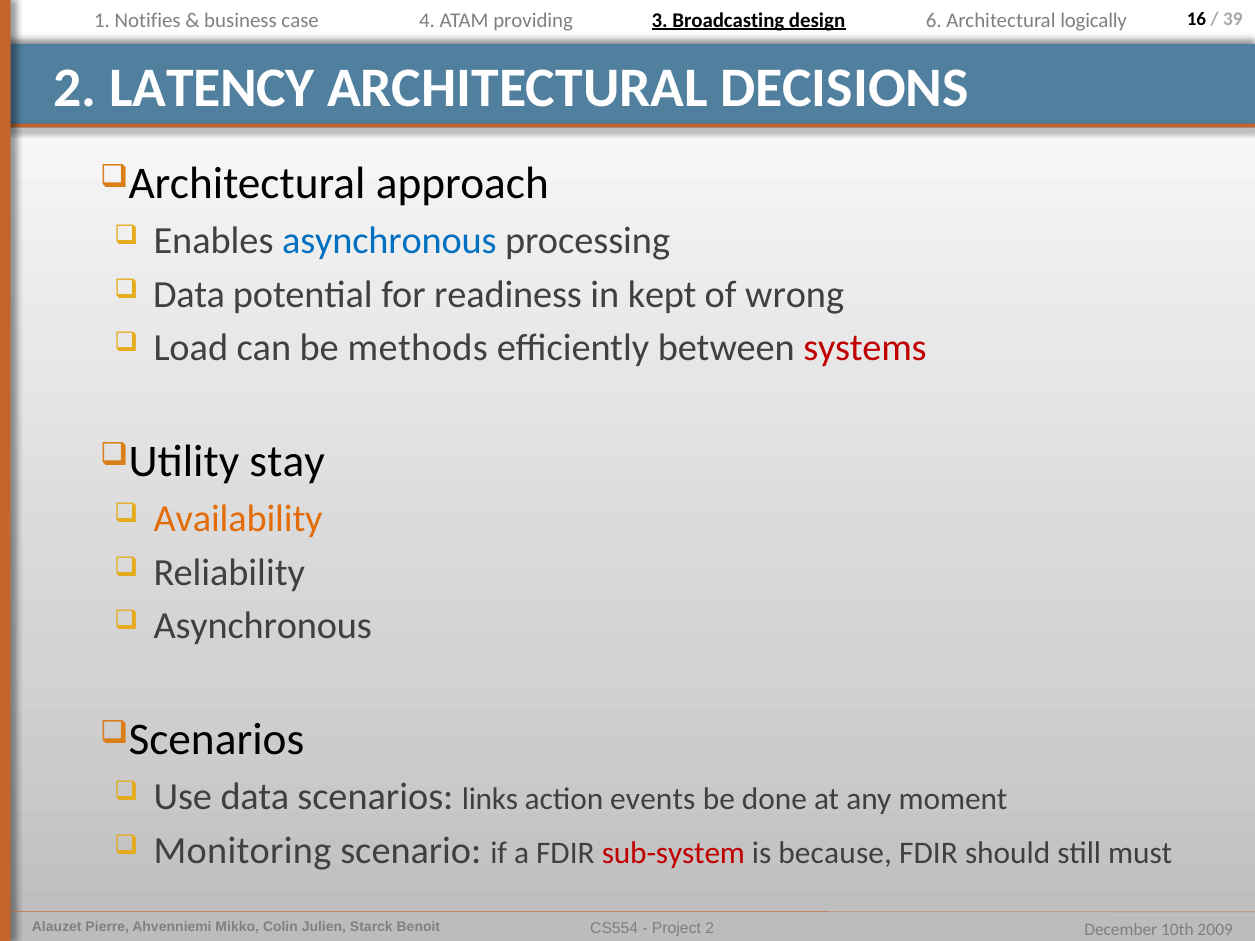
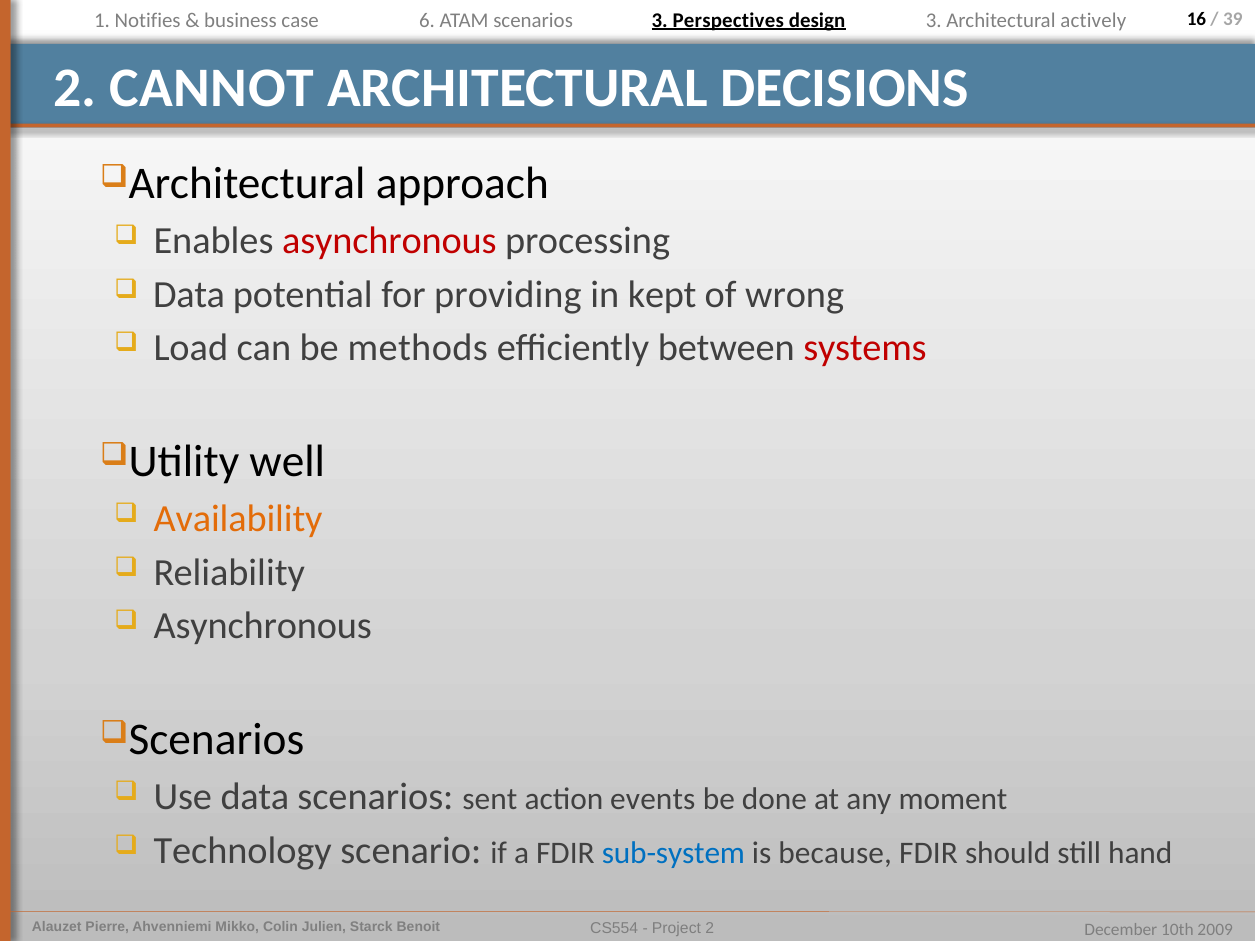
4: 4 -> 6
ATAM providing: providing -> scenarios
Broadcasting: Broadcasting -> Perspectives
design 6: 6 -> 3
logically: logically -> actively
LATENCY: LATENCY -> CANNOT
asynchronous at (389, 241) colour: blue -> red
readiness: readiness -> providing
stay: stay -> well
links: links -> sent
Monitoring: Monitoring -> Technology
sub-system colour: red -> blue
must: must -> hand
